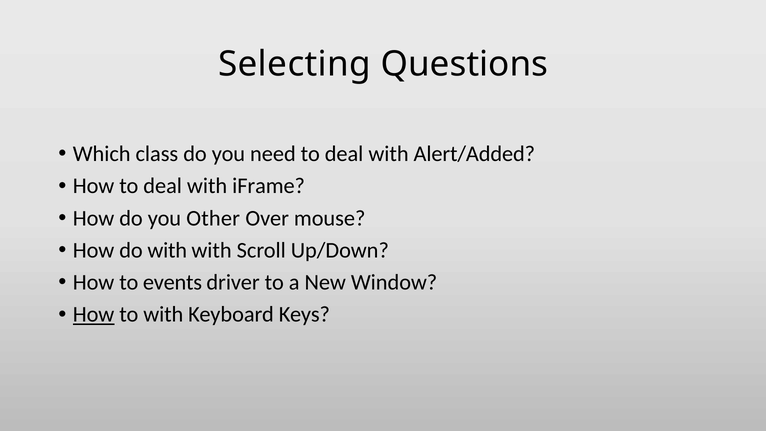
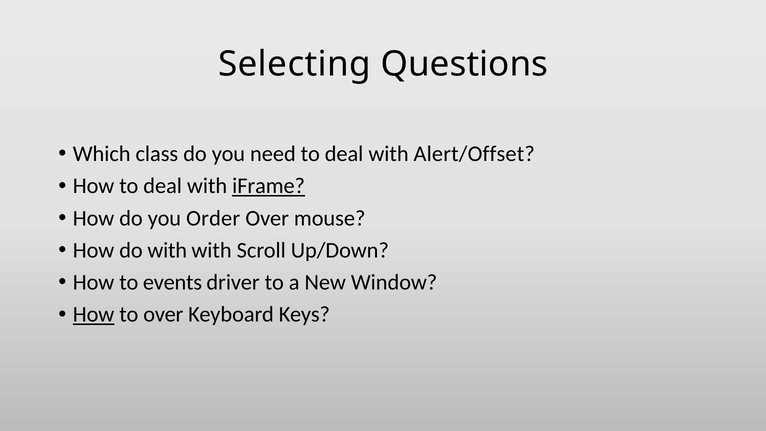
Alert/Added: Alert/Added -> Alert/Offset
iFrame underline: none -> present
Other: Other -> Order
to with: with -> over
